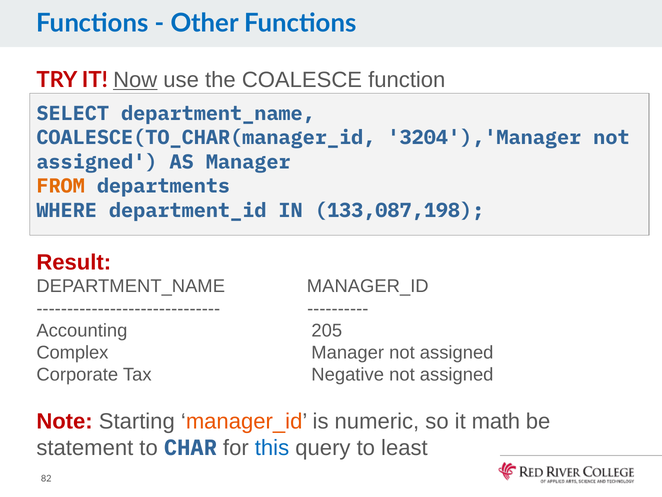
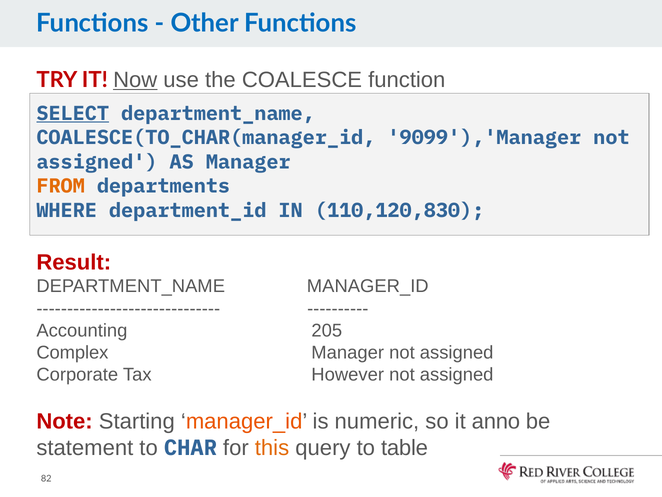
SELECT underline: none -> present
3204'),'Manager: 3204'),'Manager -> 9099'),'Manager
133,087,198: 133,087,198 -> 110,120,830
Negative: Negative -> However
math: math -> anno
this colour: blue -> orange
least: least -> table
